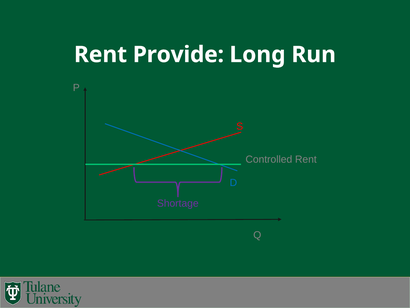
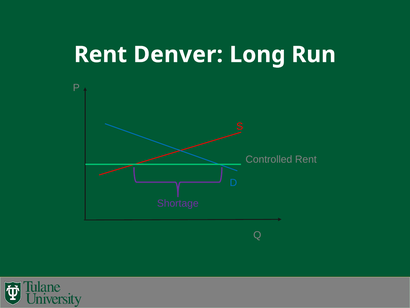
Provide: Provide -> Denver
